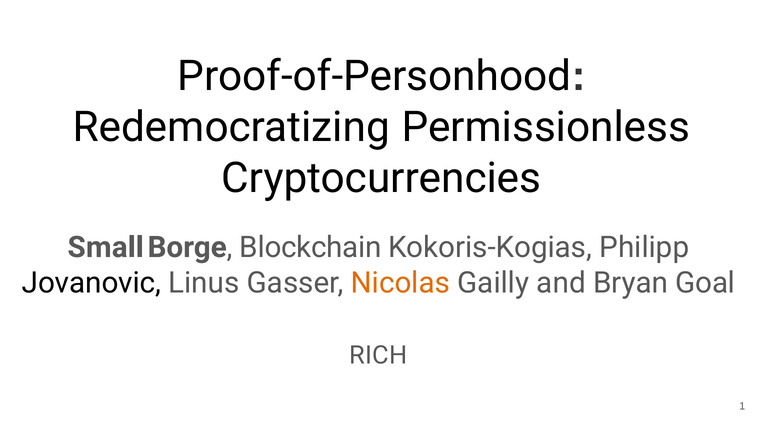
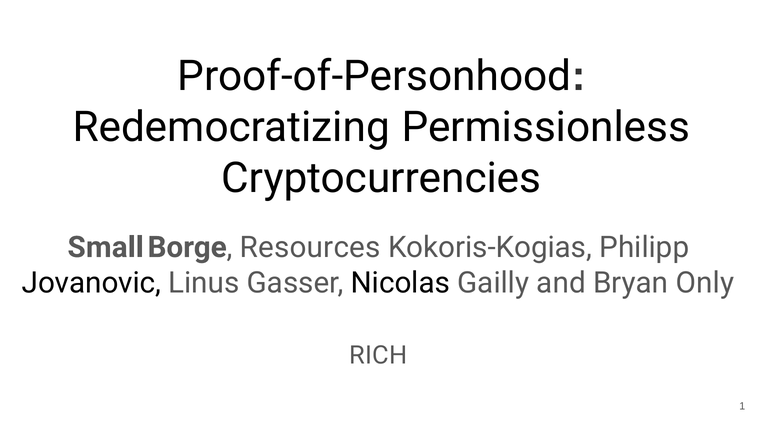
Blockchain: Blockchain -> Resources
Nicolas colour: orange -> black
Goal: Goal -> Only
